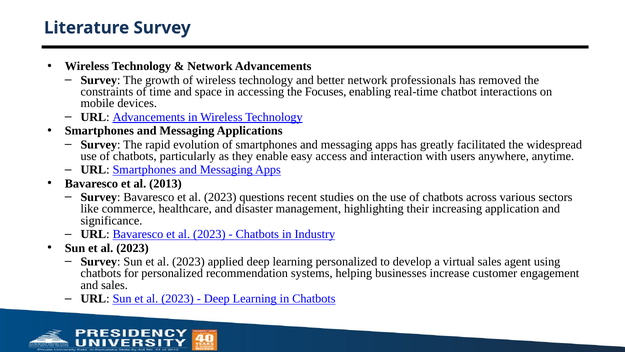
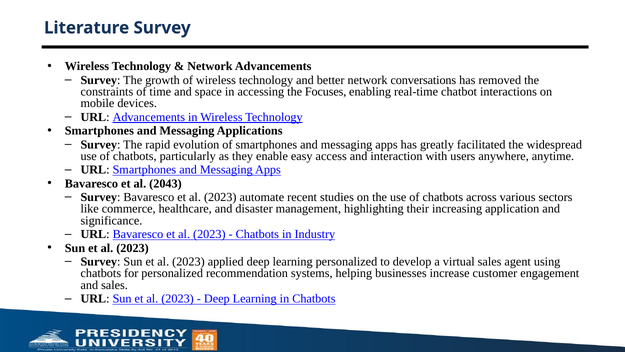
professionals: professionals -> conversations
2013: 2013 -> 2043
questions: questions -> automate
